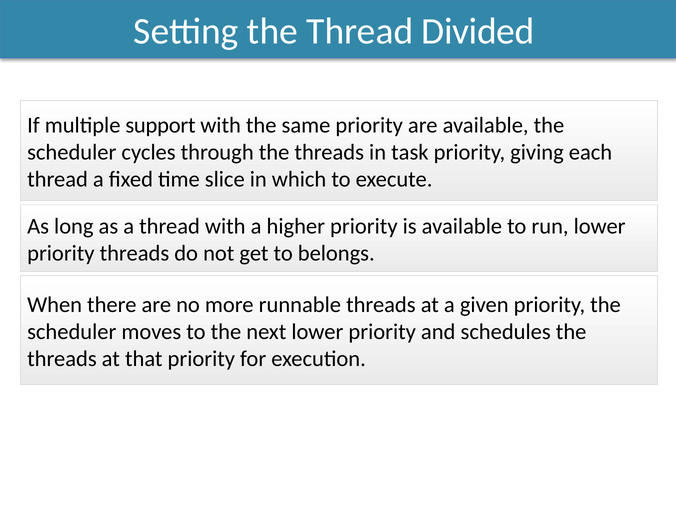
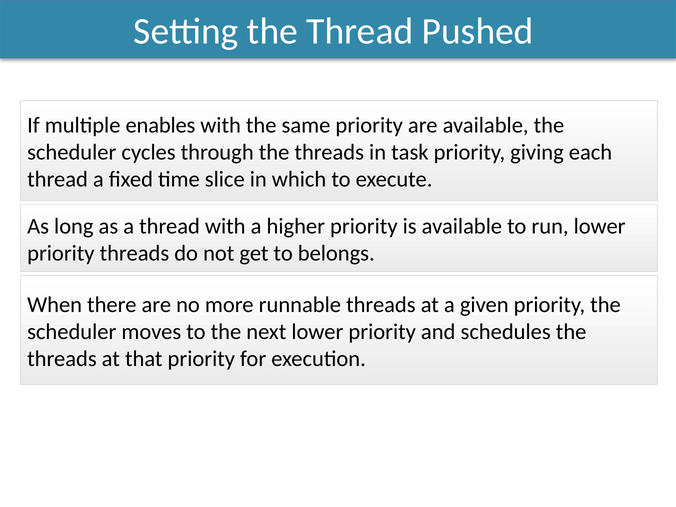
Divided: Divided -> Pushed
support: support -> enables
